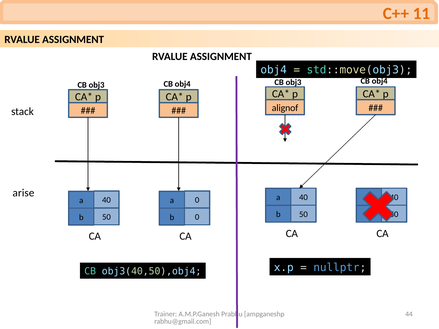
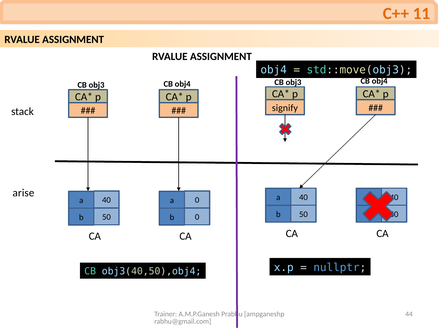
alignof: alignof -> signify
